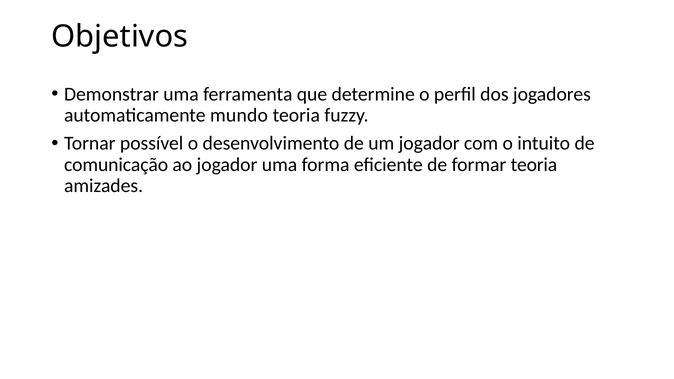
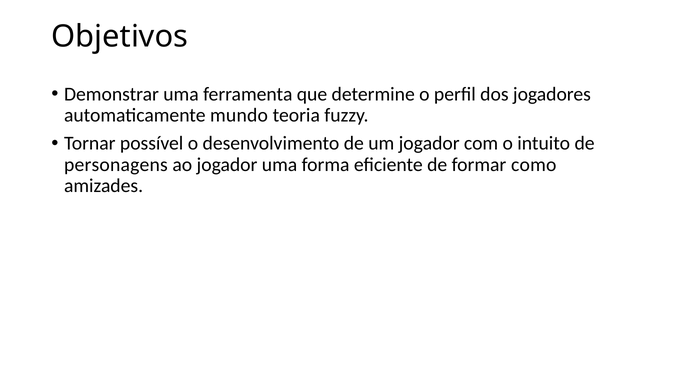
comunicação: comunicação -> personagens
formar teoria: teoria -> como
